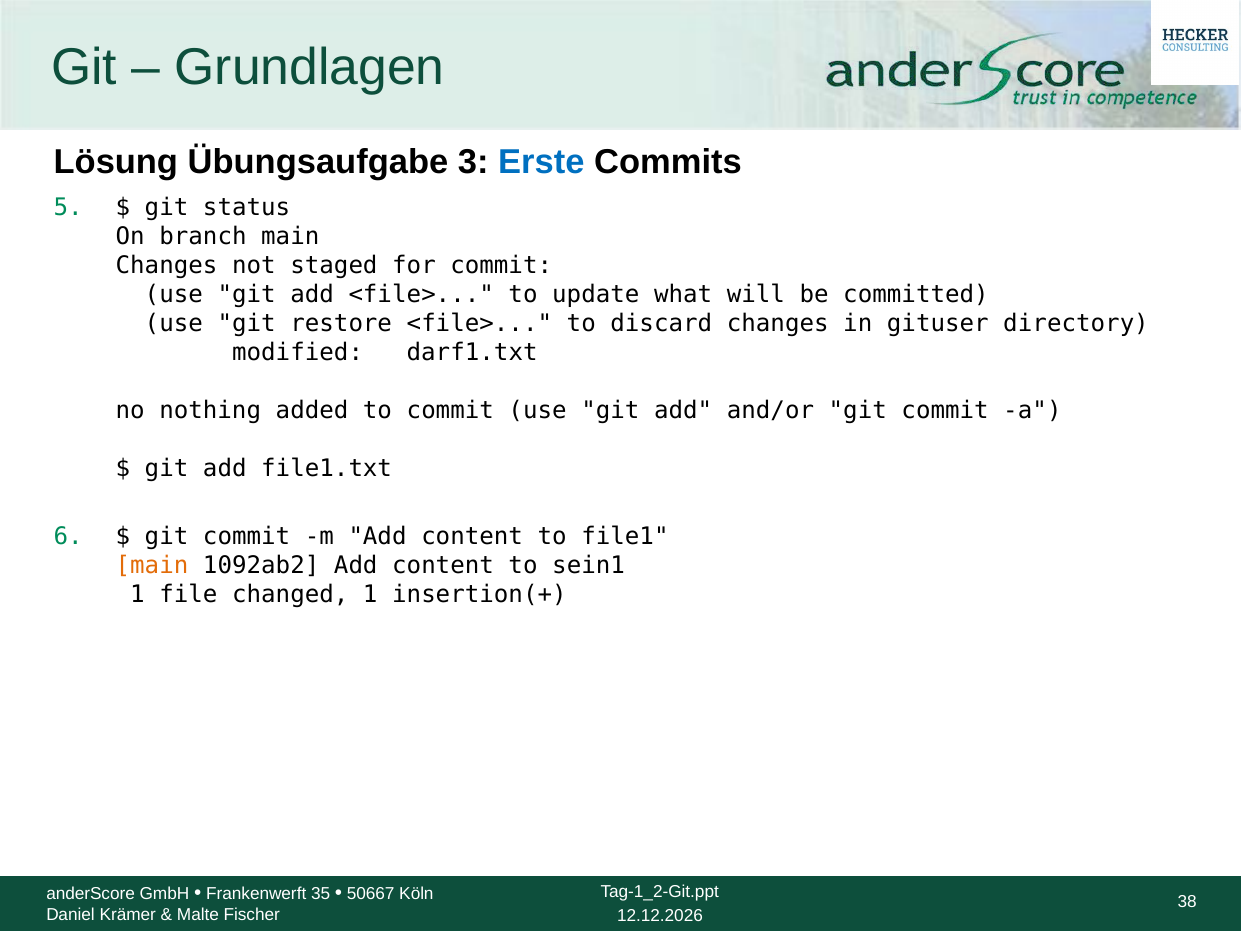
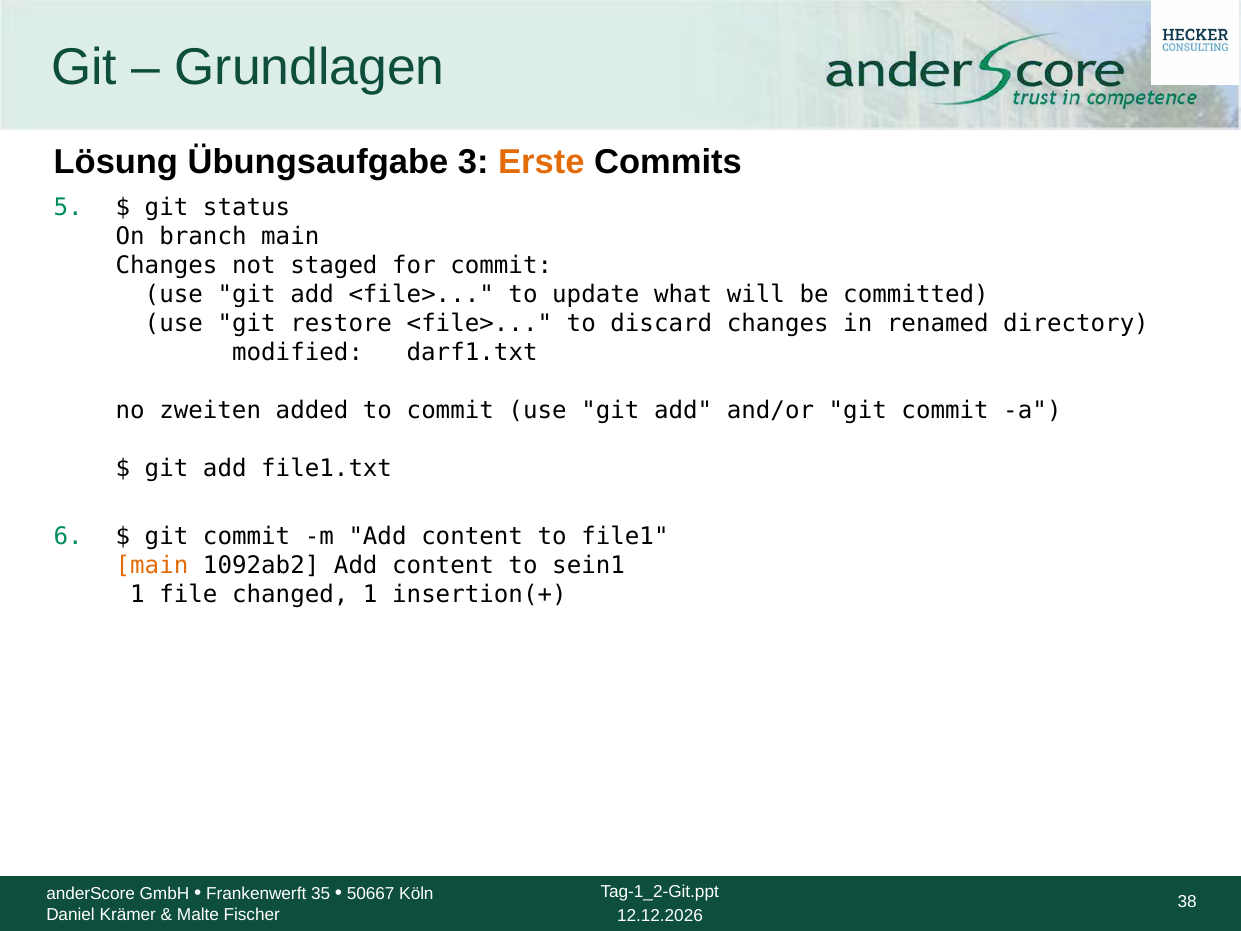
Erste colour: blue -> orange
gituser: gituser -> renamed
nothing: nothing -> zweiten
